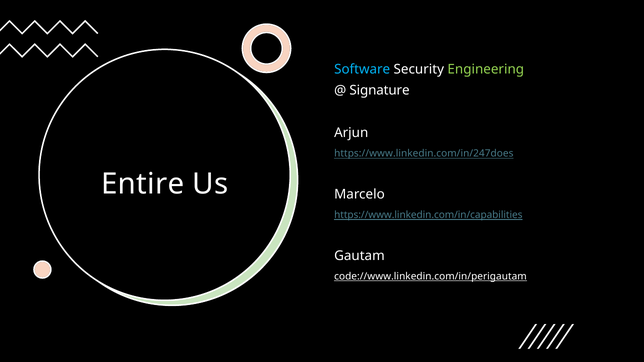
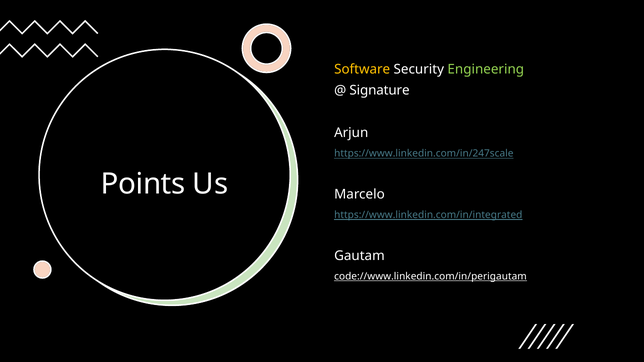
Software colour: light blue -> yellow
https://www.linkedin.com/in/247does: https://www.linkedin.com/in/247does -> https://www.linkedin.com/in/247scale
Entire: Entire -> Points
https://www.linkedin.com/in/capabilities: https://www.linkedin.com/in/capabilities -> https://www.linkedin.com/in/integrated
